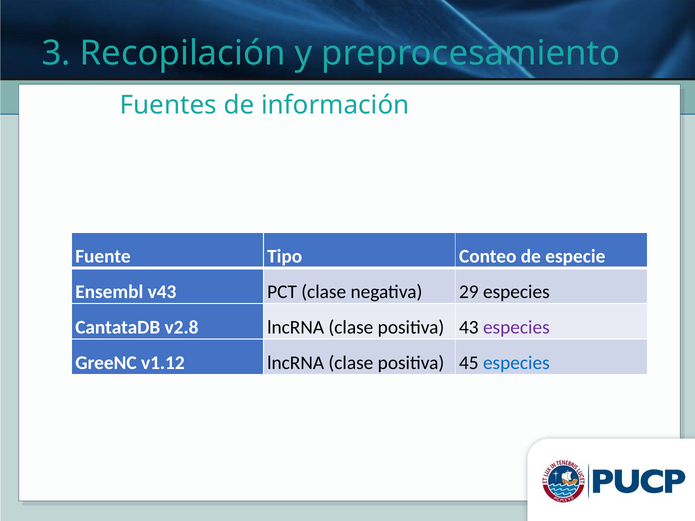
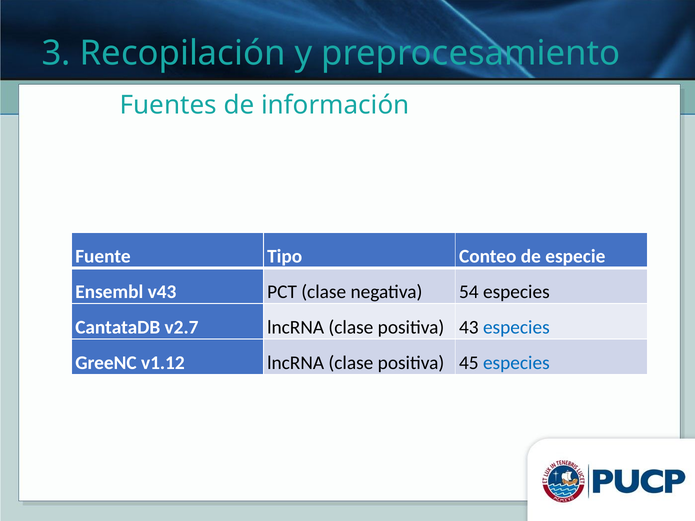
29: 29 -> 54
v2.8: v2.8 -> v2.7
especies at (516, 327) colour: purple -> blue
